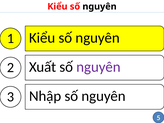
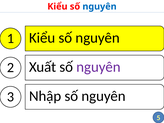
nguyên at (100, 7) colour: black -> blue
